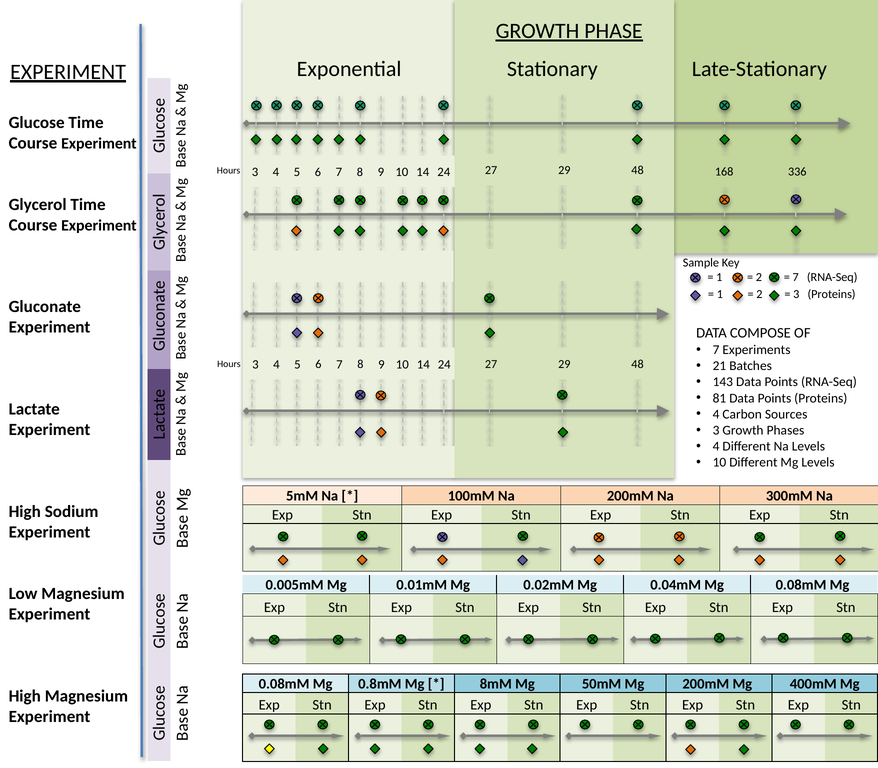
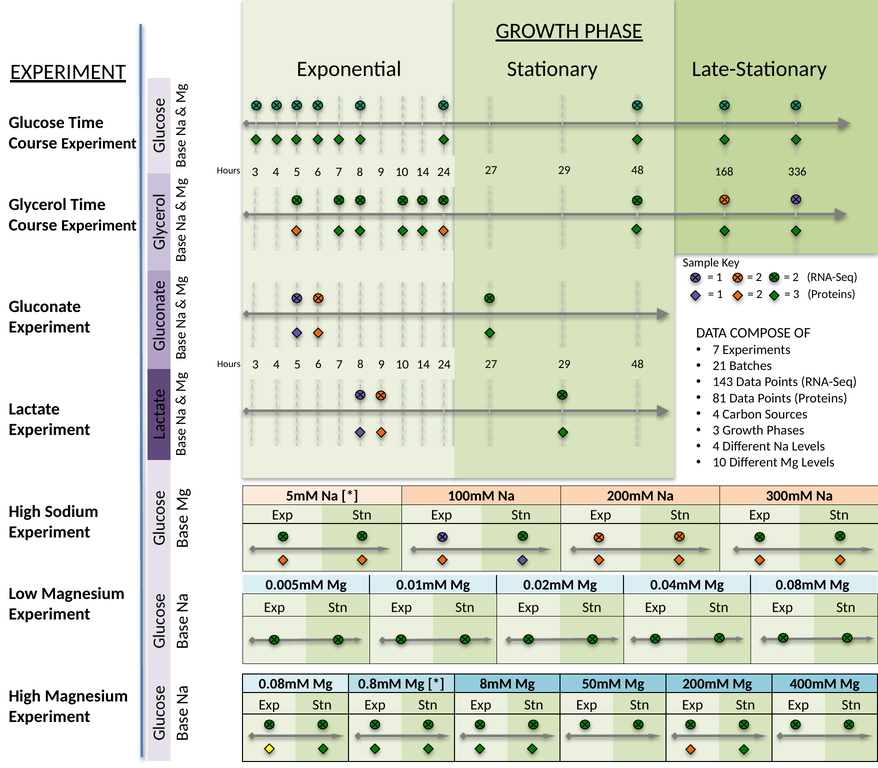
7 at (796, 277): 7 -> 2
